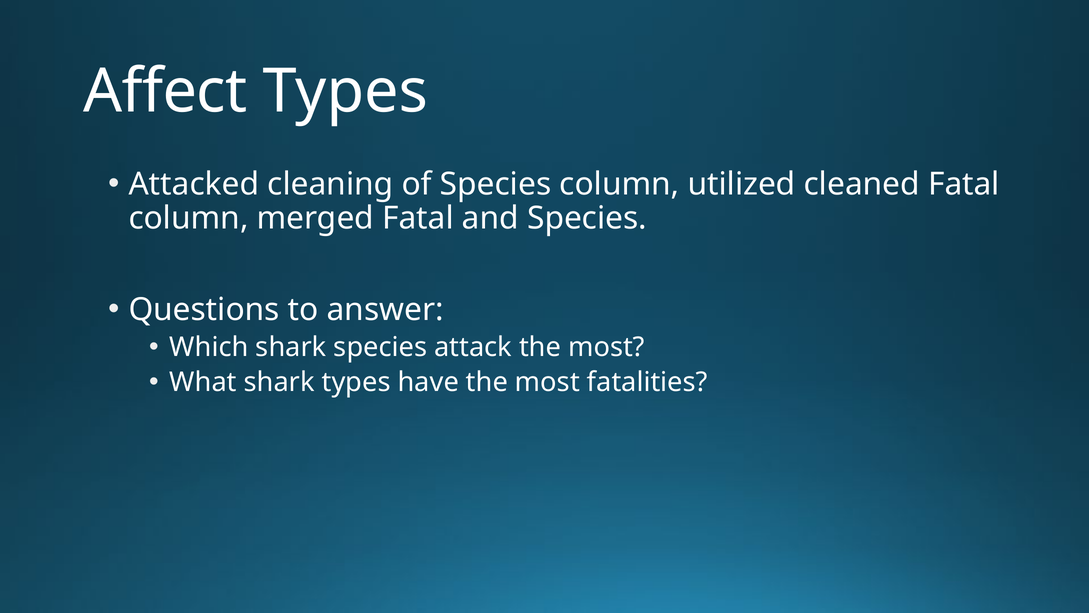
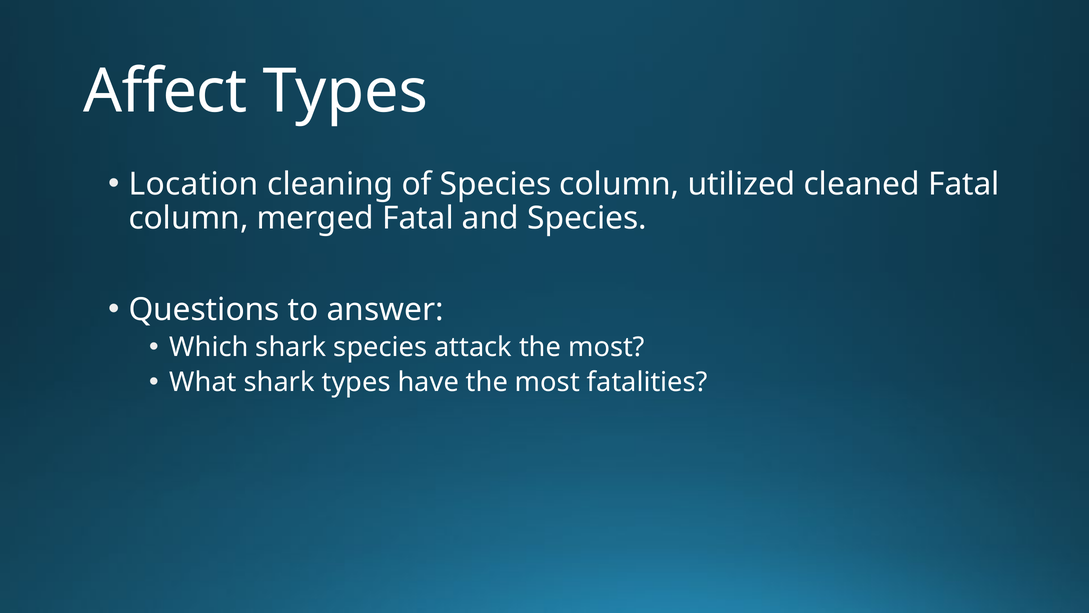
Attacked: Attacked -> Location
